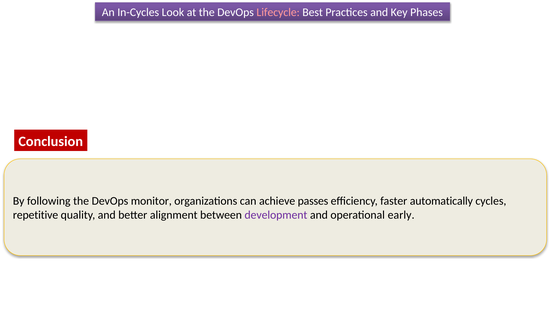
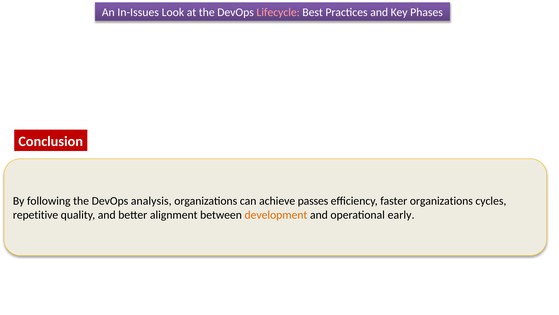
In-Cycles: In-Cycles -> In-Issues
monitor: monitor -> analysis
faster automatically: automatically -> organizations
development colour: purple -> orange
